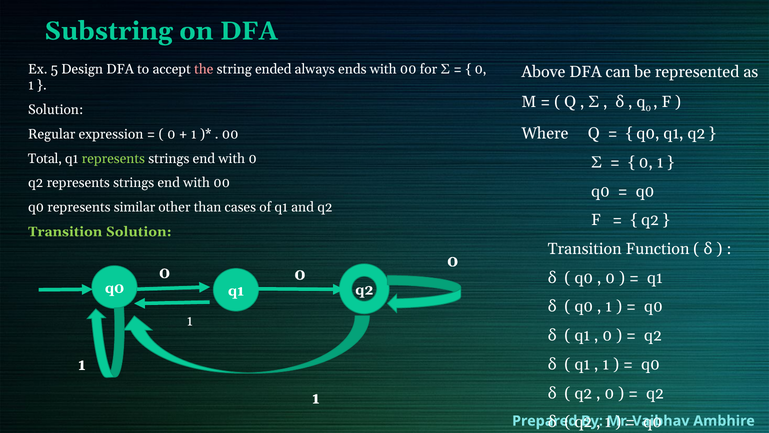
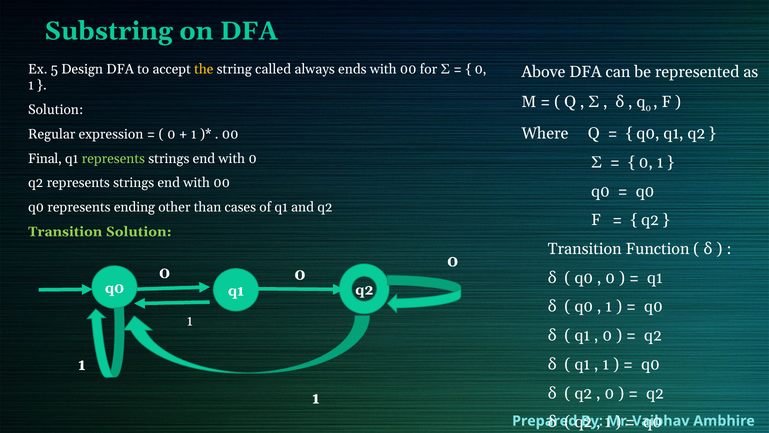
the colour: pink -> yellow
ended: ended -> called
Total: Total -> Final
similar: similar -> ending
